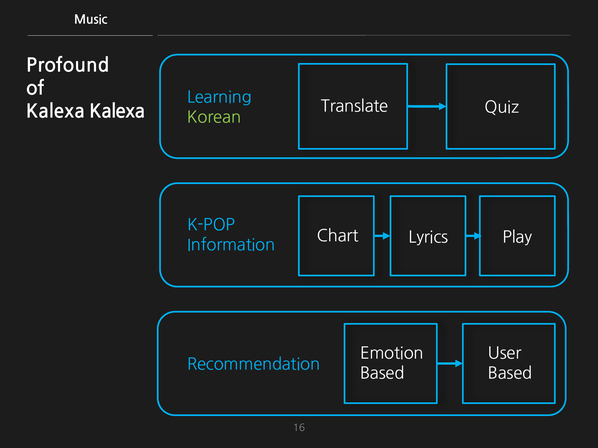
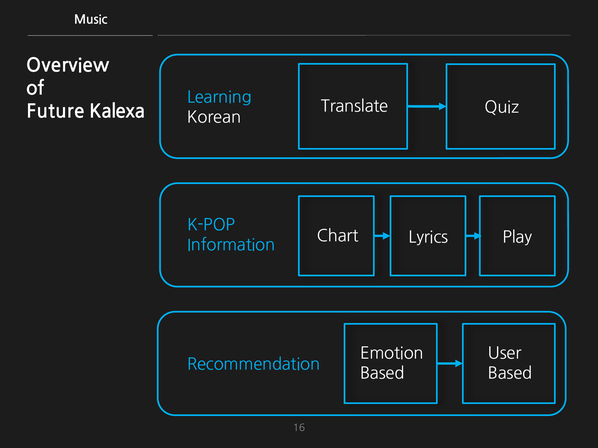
Profound: Profound -> Overview
Kalexa at (56, 112): Kalexa -> Future
Korean colour: light green -> white
